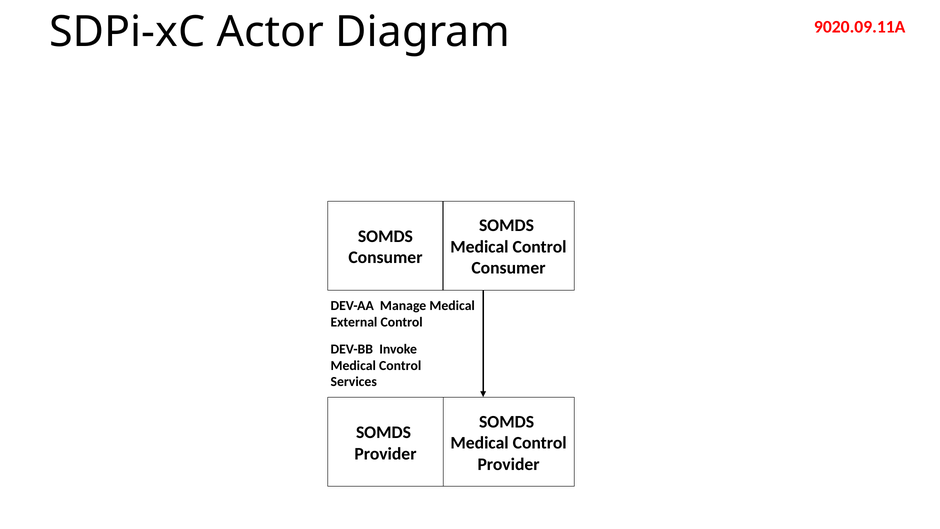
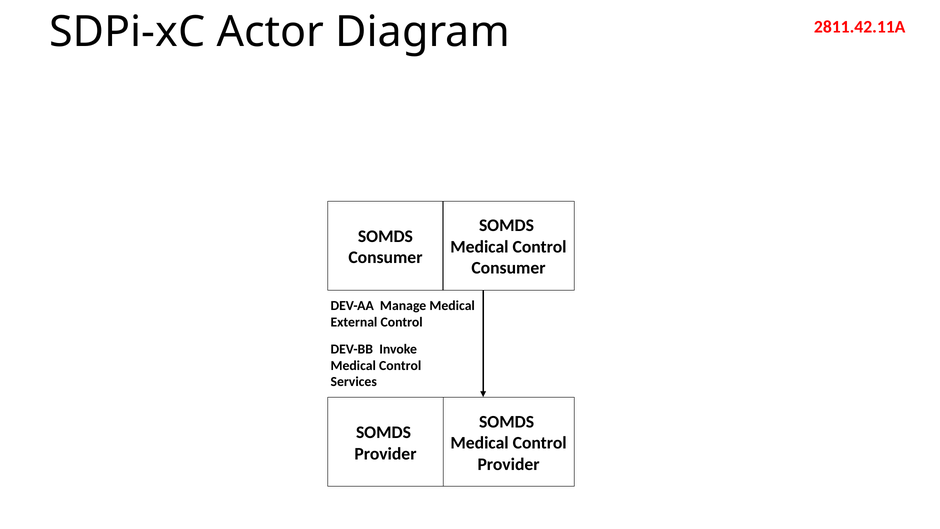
9020.09.11A: 9020.09.11A -> 2811.42.11A
